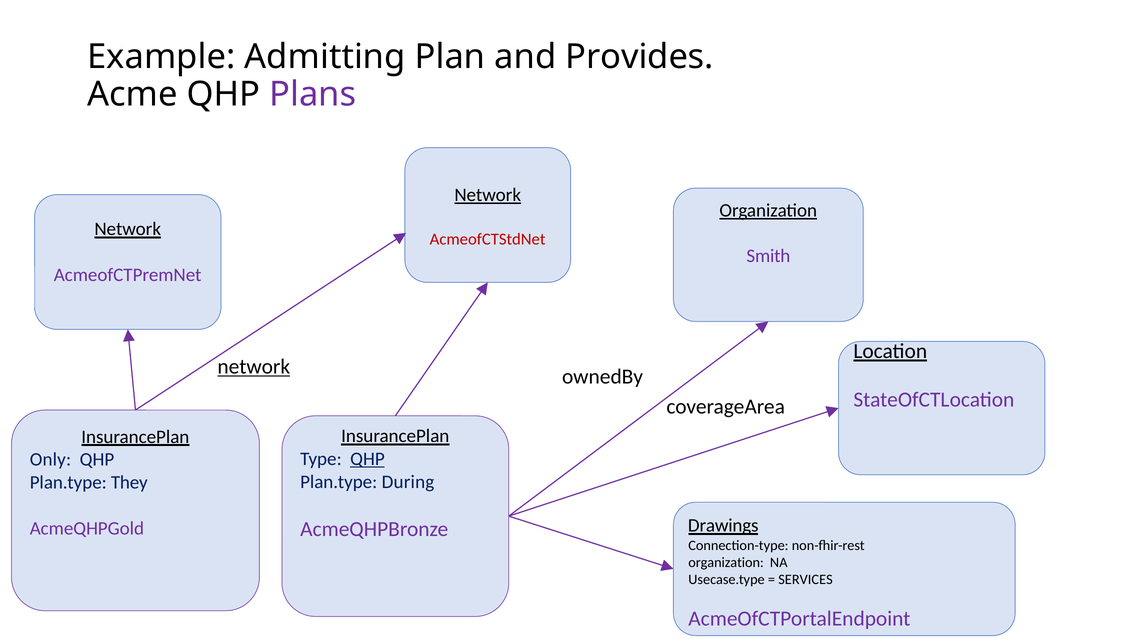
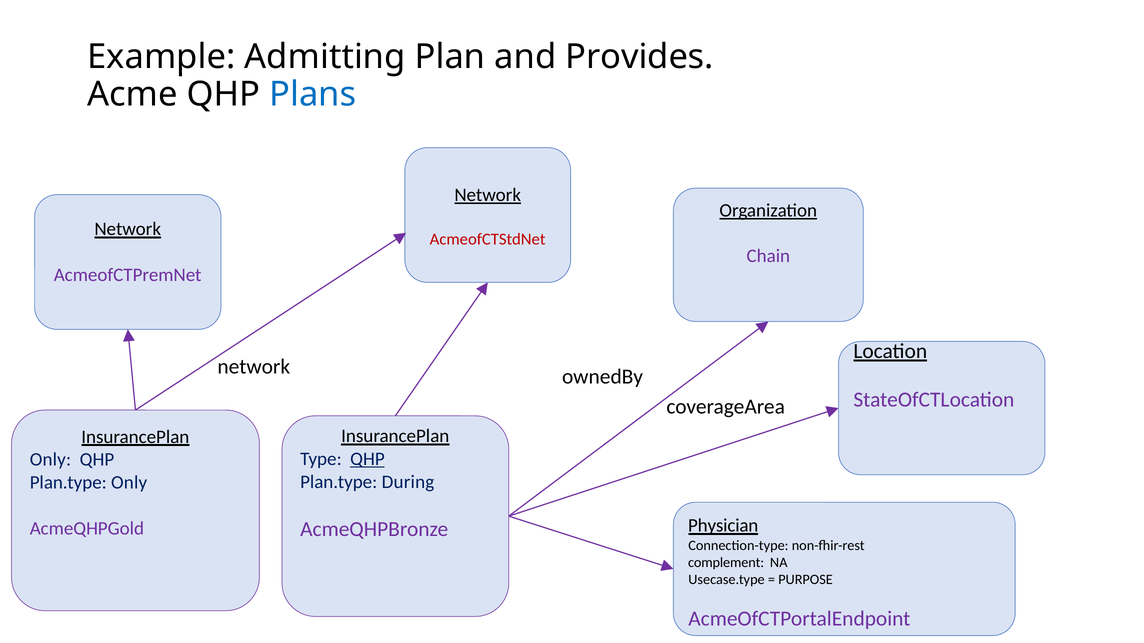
Plans colour: purple -> blue
Smith: Smith -> Chain
network at (254, 367) underline: present -> none
Plan.type They: They -> Only
Drawings: Drawings -> Physician
organization at (726, 563): organization -> complement
SERVICES: SERVICES -> PURPOSE
